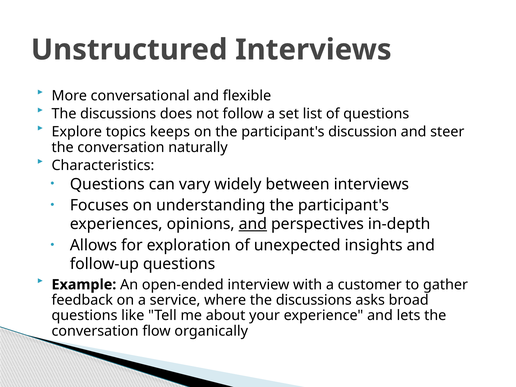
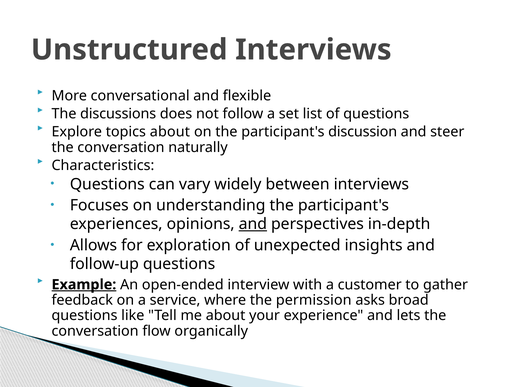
topics keeps: keeps -> about
Example underline: none -> present
where the discussions: discussions -> permission
